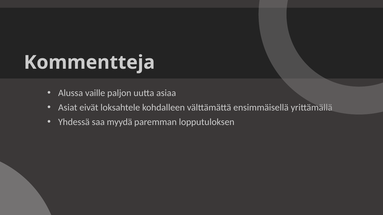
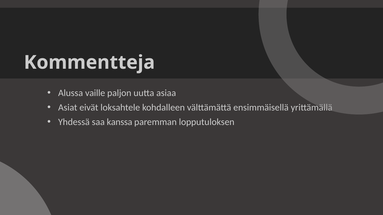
myydä: myydä -> kanssa
